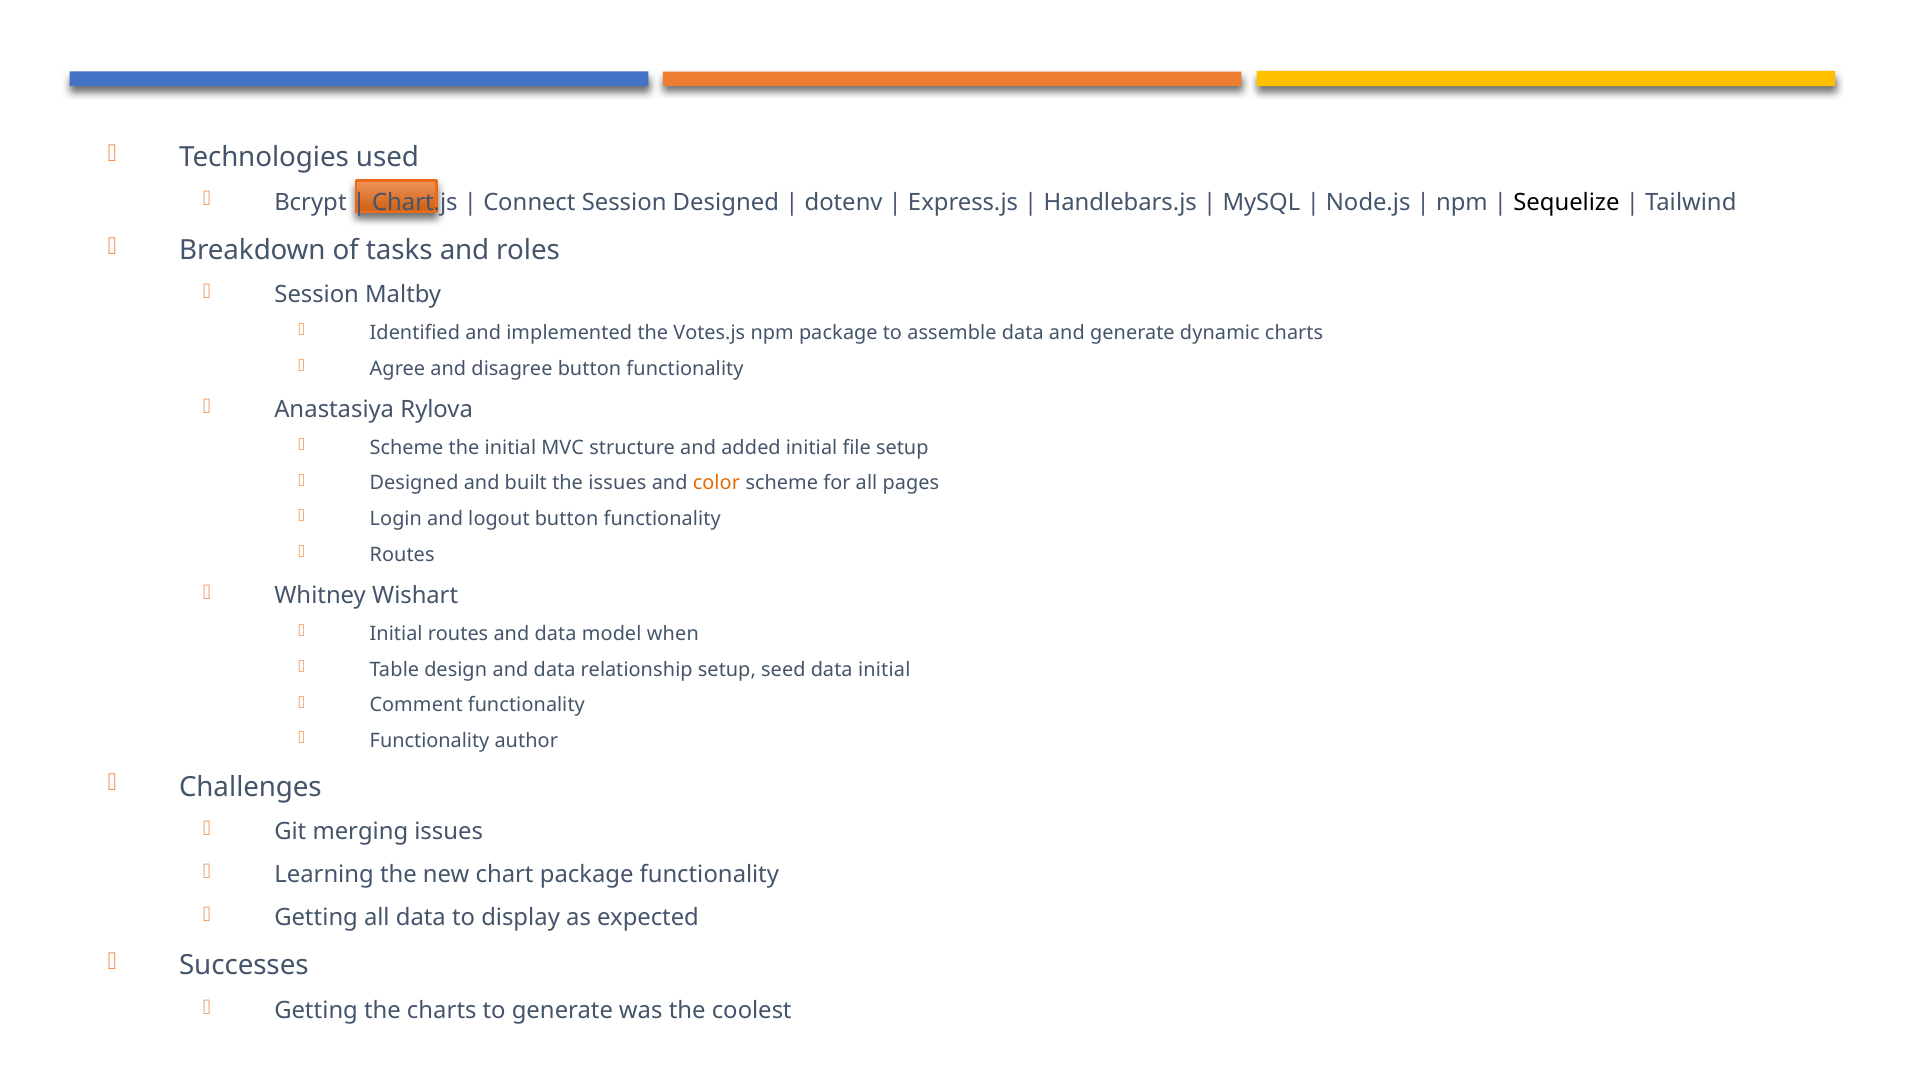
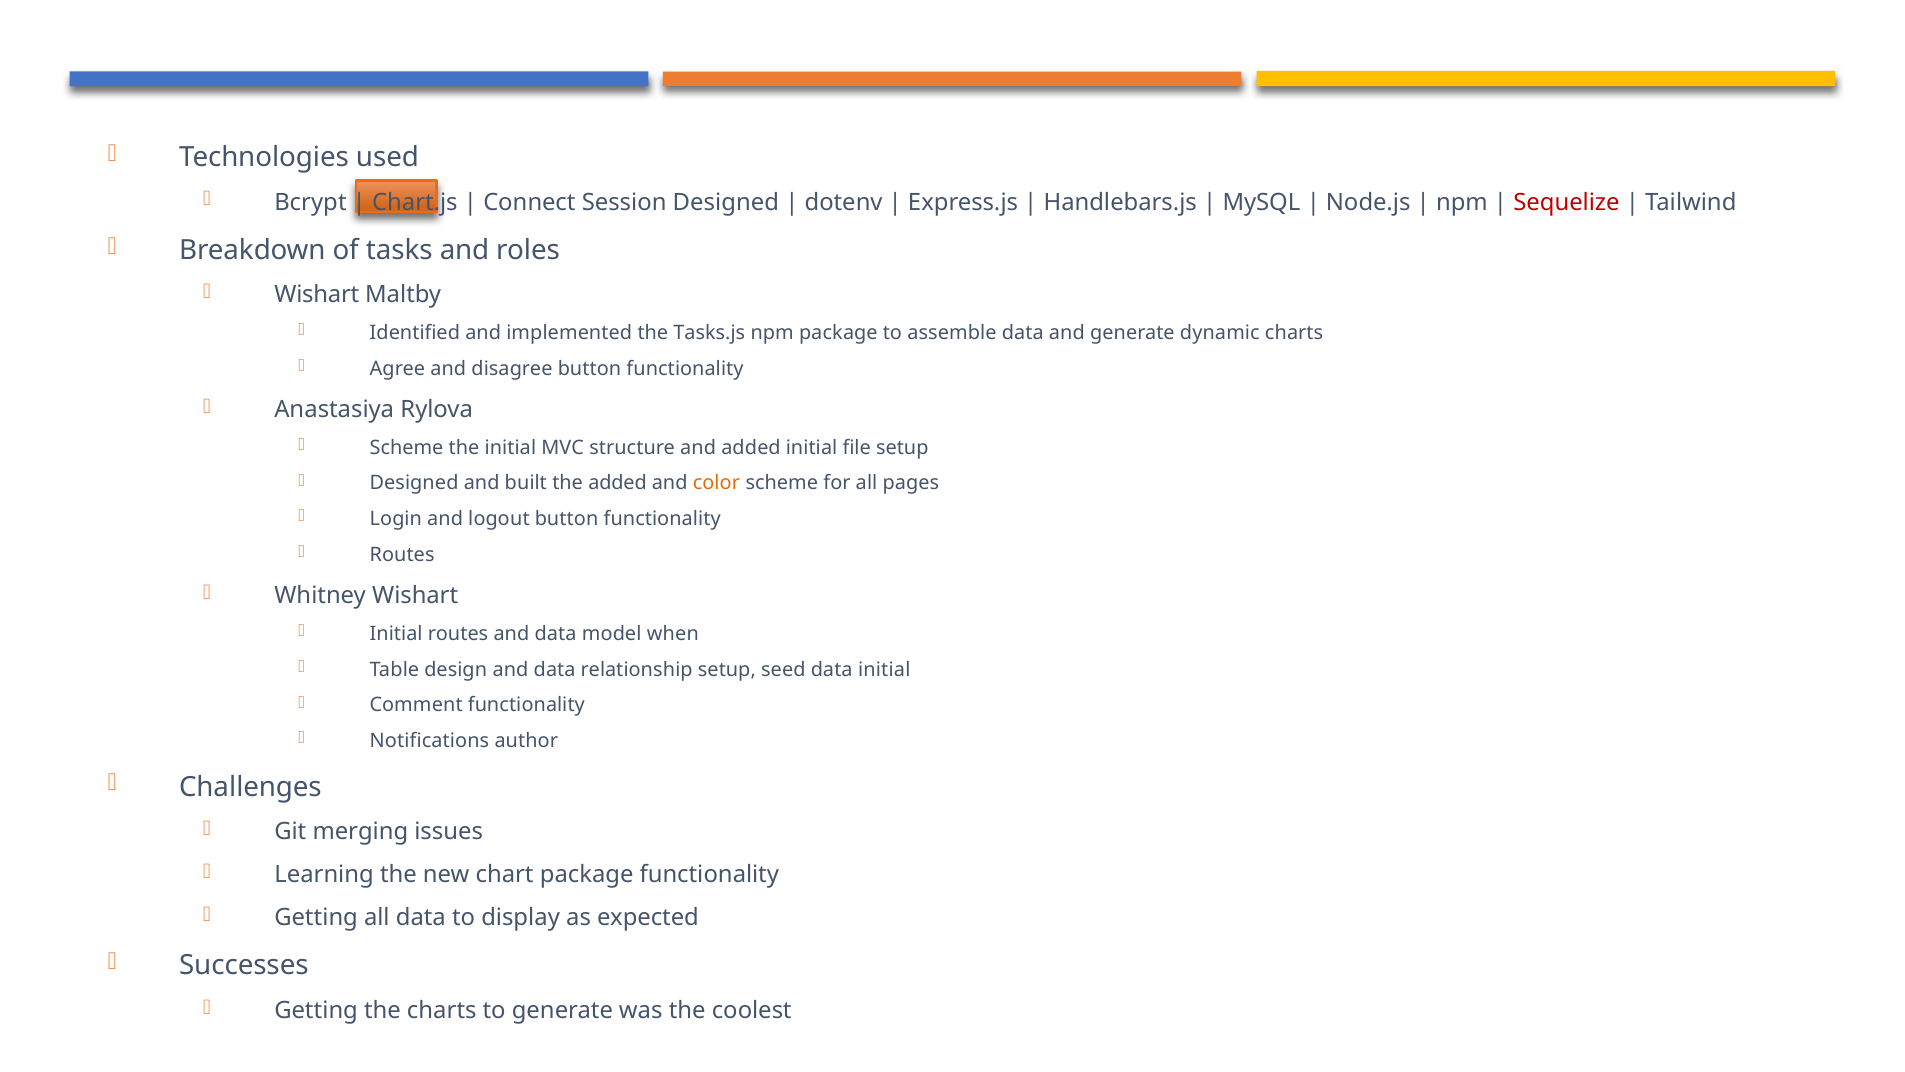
Sequelize colour: black -> red
Session at (317, 295): Session -> Wishart
Votes.js: Votes.js -> Tasks.js
the issues: issues -> added
Functionality at (430, 741): Functionality -> Notifications
